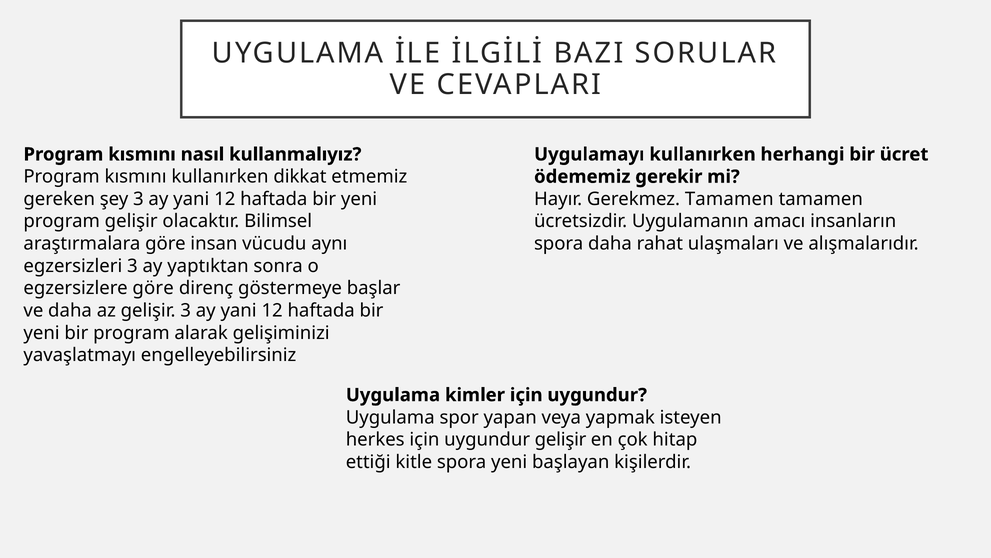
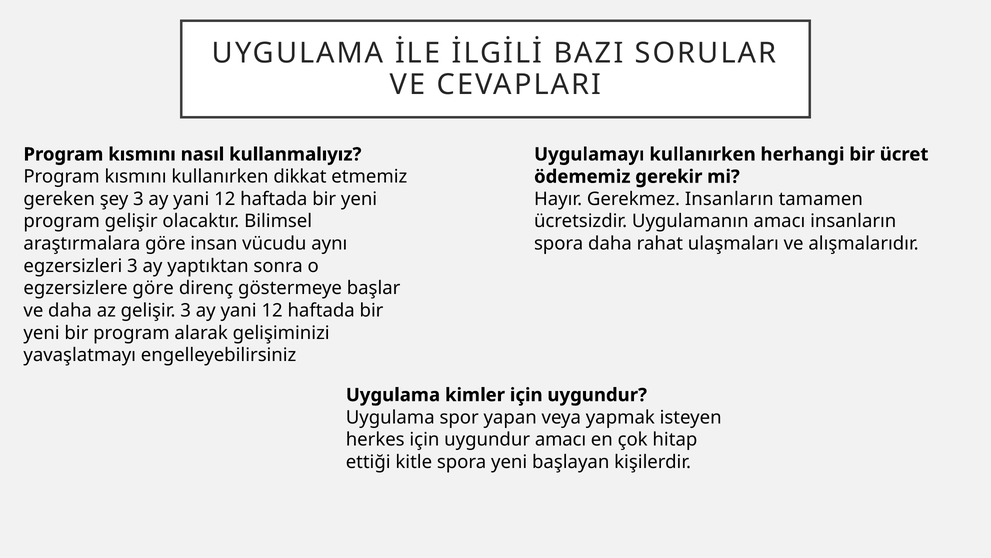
Gerekmez Tamamen: Tamamen -> Insanların
uygundur gelişir: gelişir -> amacı
